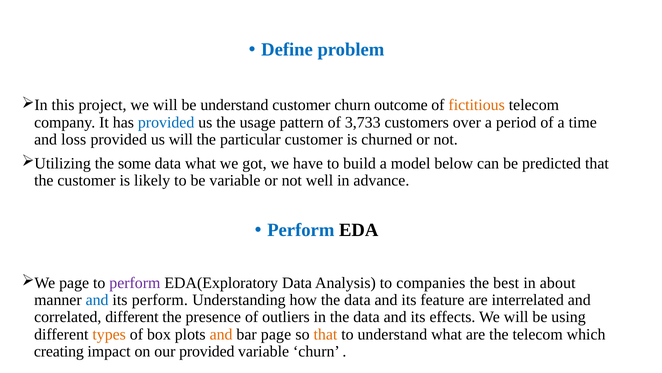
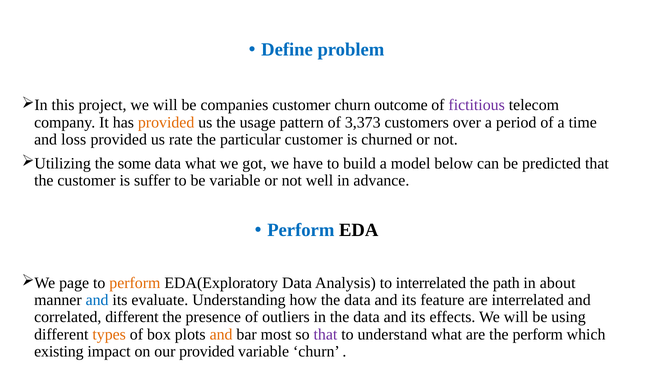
be understand: understand -> companies
fictitious colour: orange -> purple
provided at (166, 122) colour: blue -> orange
3,733: 3,733 -> 3,373
us will: will -> rate
likely: likely -> suffer
perform at (135, 282) colour: purple -> orange
to companies: companies -> interrelated
best: best -> path
its perform: perform -> evaluate
bar page: page -> most
that at (325, 334) colour: orange -> purple
the telecom: telecom -> perform
creating: creating -> existing
